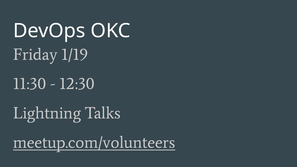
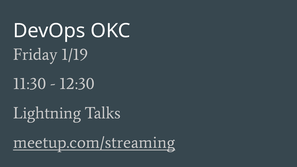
meetup.com/volunteers: meetup.com/volunteers -> meetup.com/streaming
